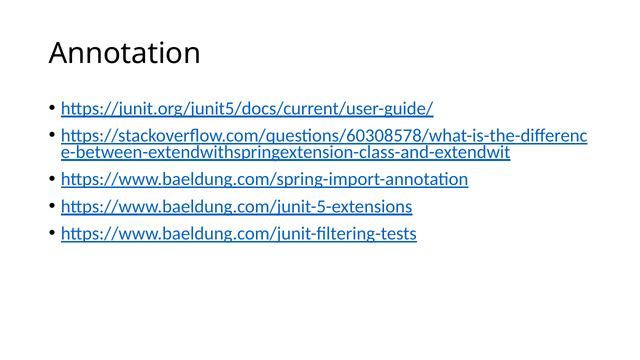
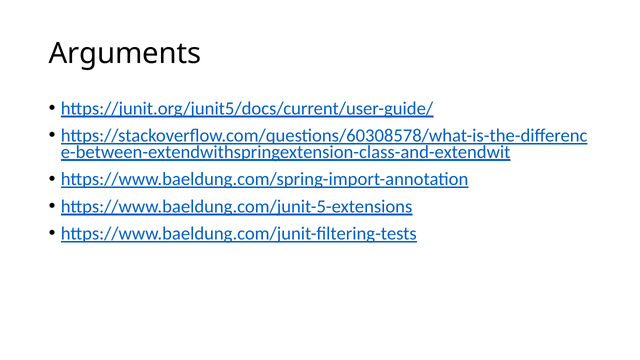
Annotation: Annotation -> Arguments
